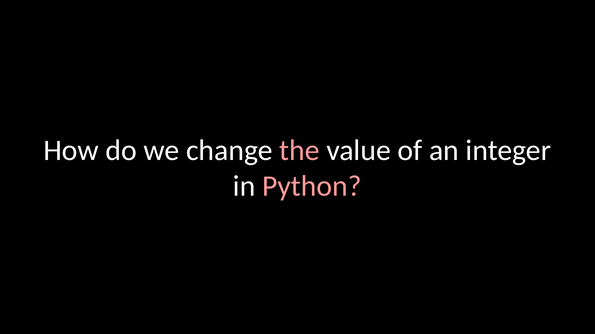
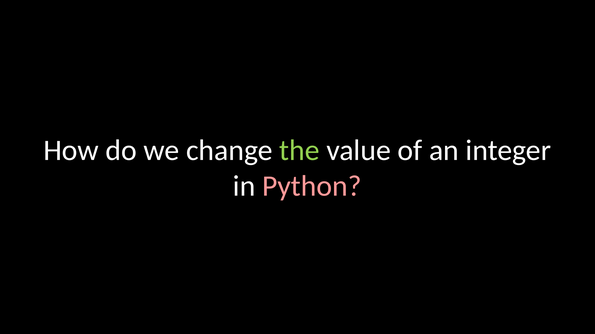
the colour: pink -> light green
